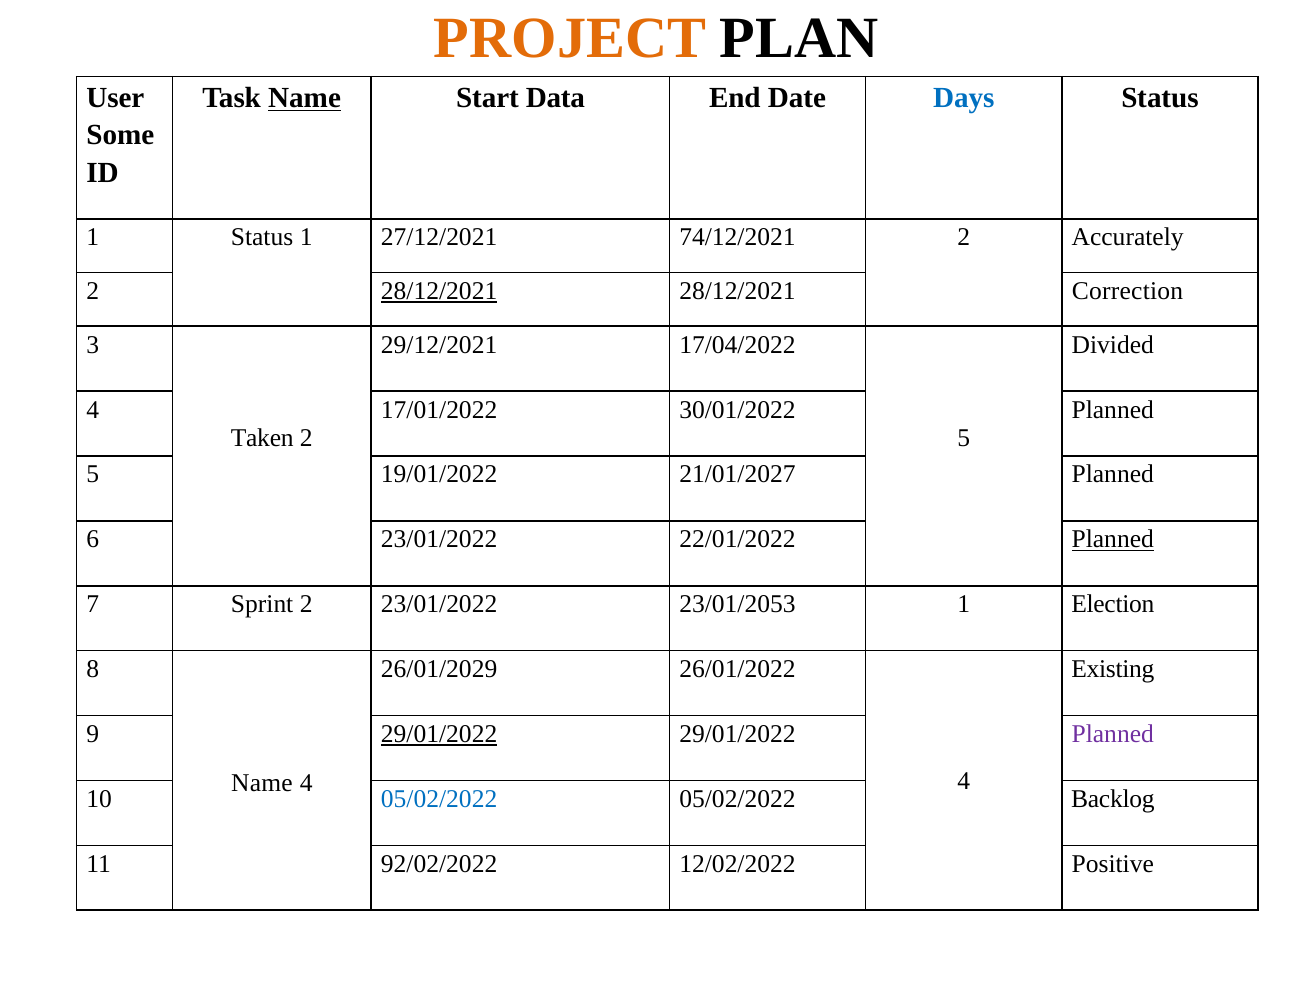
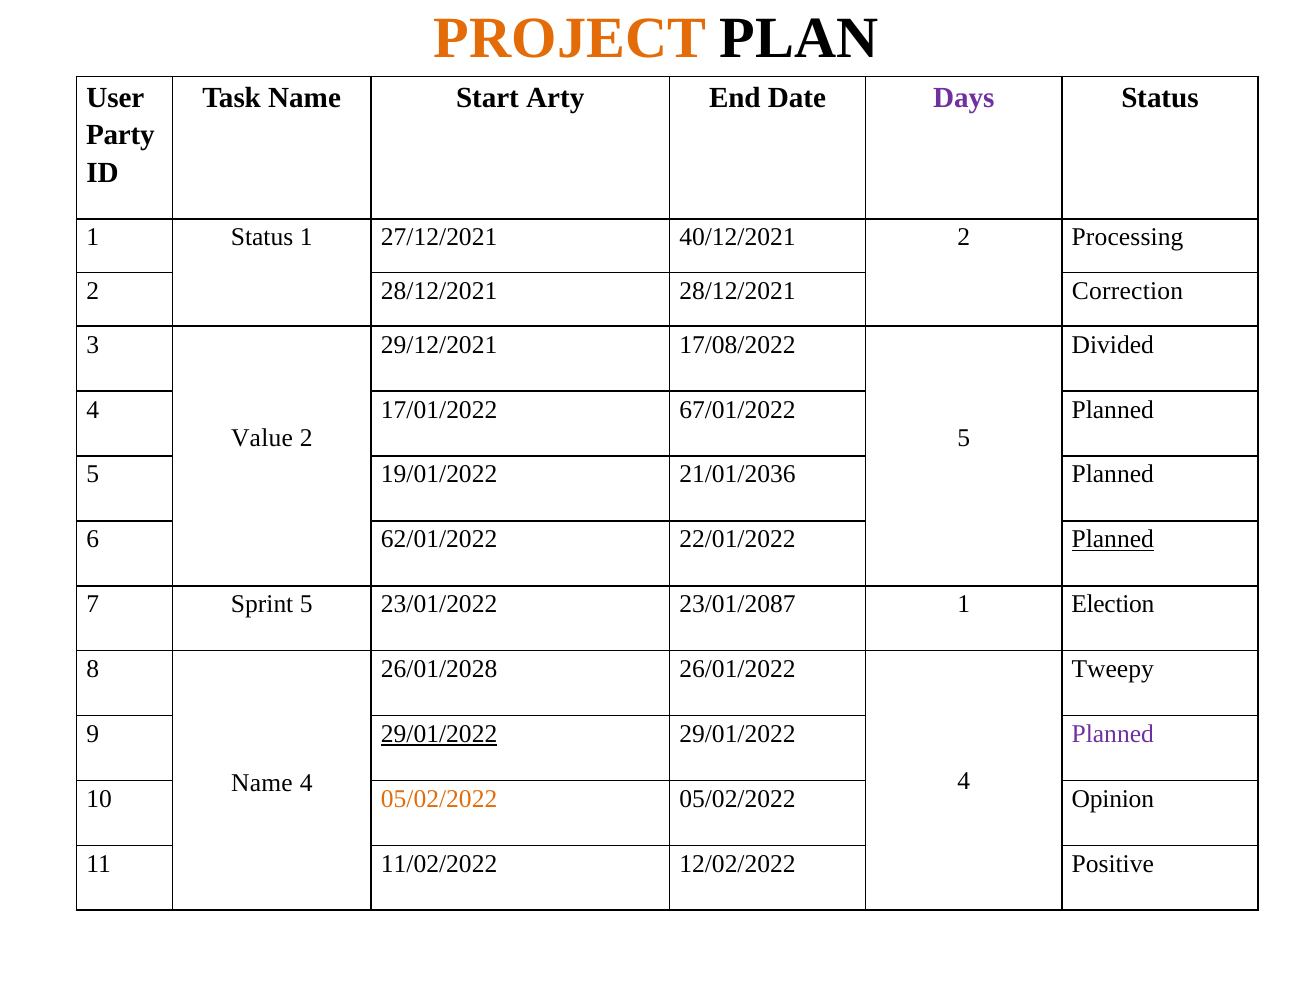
Name at (305, 98) underline: present -> none
Data: Data -> Arty
Days colour: blue -> purple
Some: Some -> Party
74/12/2021: 74/12/2021 -> 40/12/2021
Accurately: Accurately -> Processing
28/12/2021 at (439, 291) underline: present -> none
17/04/2022: 17/04/2022 -> 17/08/2022
30/01/2022: 30/01/2022 -> 67/01/2022
Taken: Taken -> Value
21/01/2027: 21/01/2027 -> 21/01/2036
6 23/01/2022: 23/01/2022 -> 62/01/2022
Sprint 2: 2 -> 5
23/01/2053: 23/01/2053 -> 23/01/2087
26/01/2029: 26/01/2029 -> 26/01/2028
Existing: Existing -> Tweepy
05/02/2022 at (439, 799) colour: blue -> orange
Backlog: Backlog -> Opinion
92/02/2022: 92/02/2022 -> 11/02/2022
